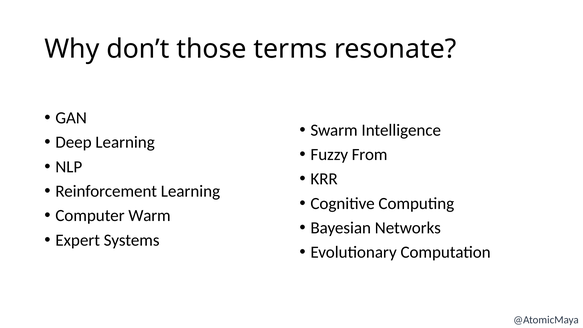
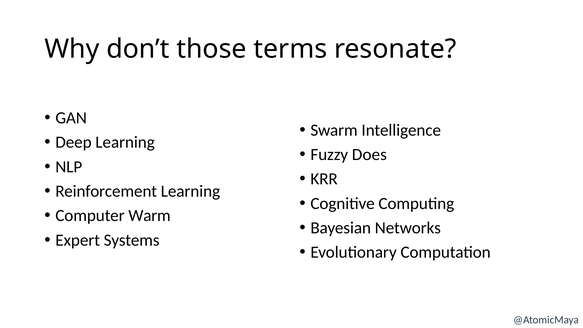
From: From -> Does
